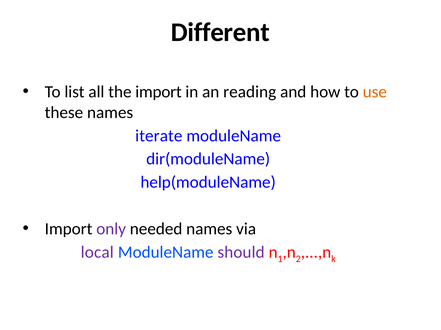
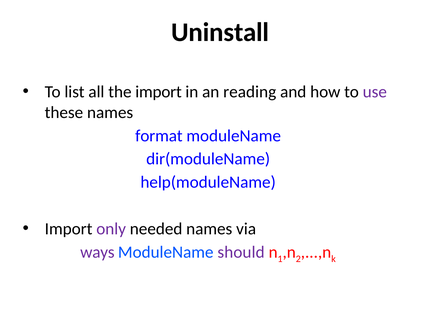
Different: Different -> Uninstall
use colour: orange -> purple
iterate: iterate -> format
local: local -> ways
